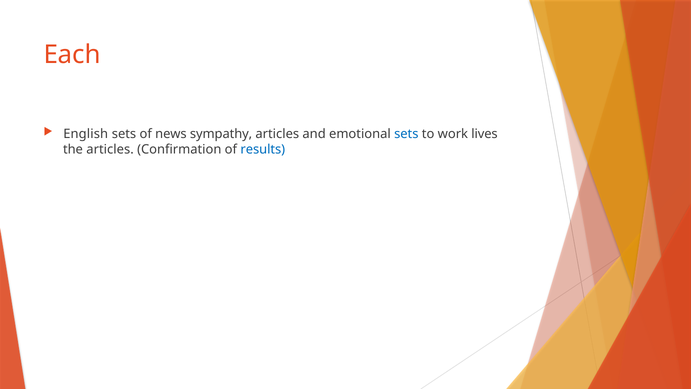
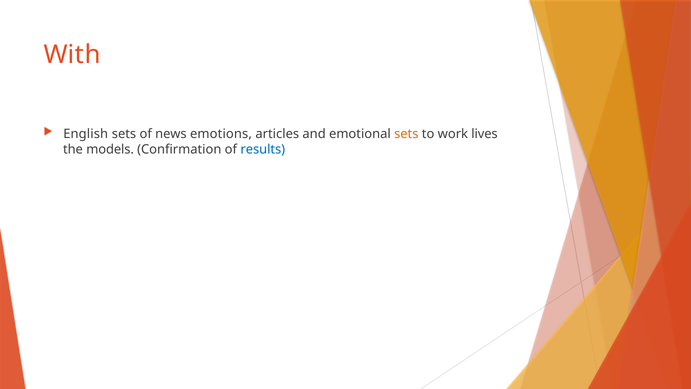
Each: Each -> With
sympathy: sympathy -> emotions
sets at (406, 134) colour: blue -> orange
the articles: articles -> models
